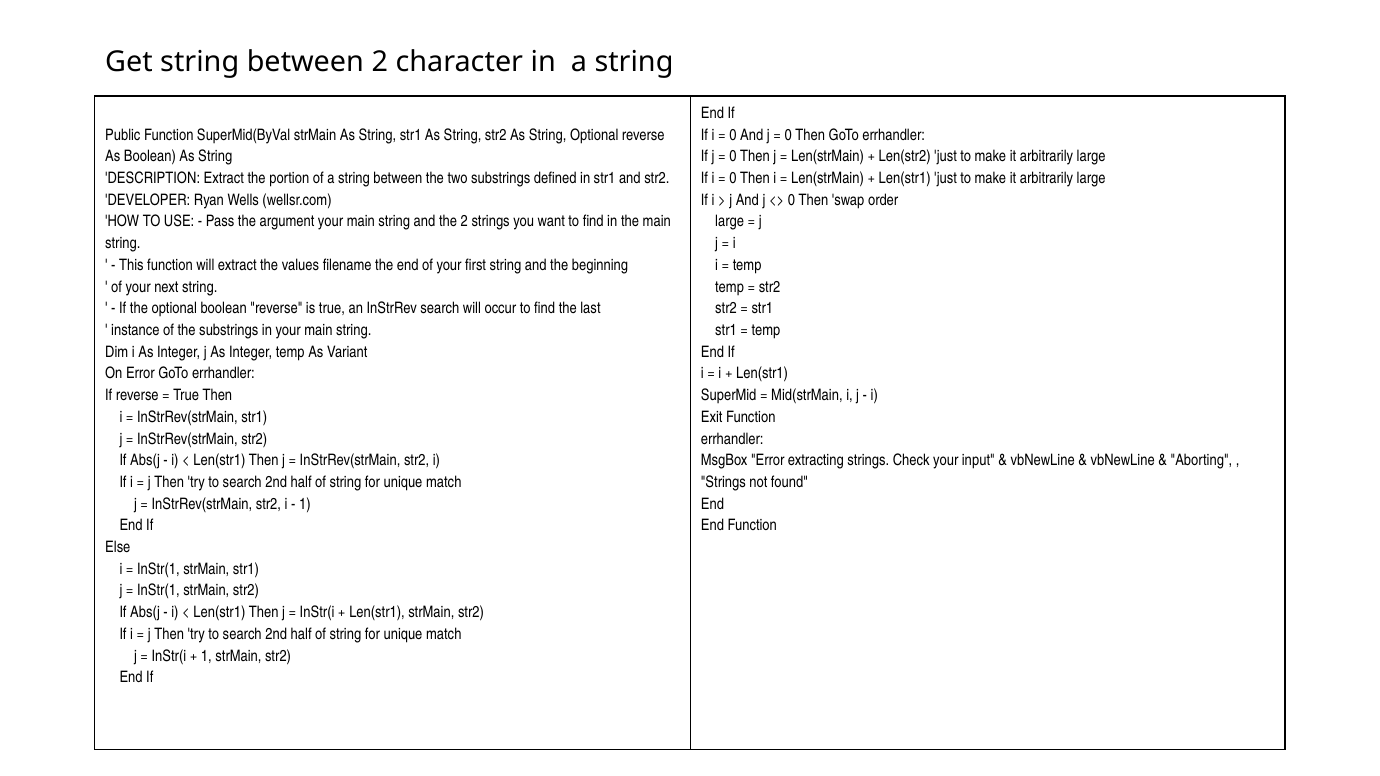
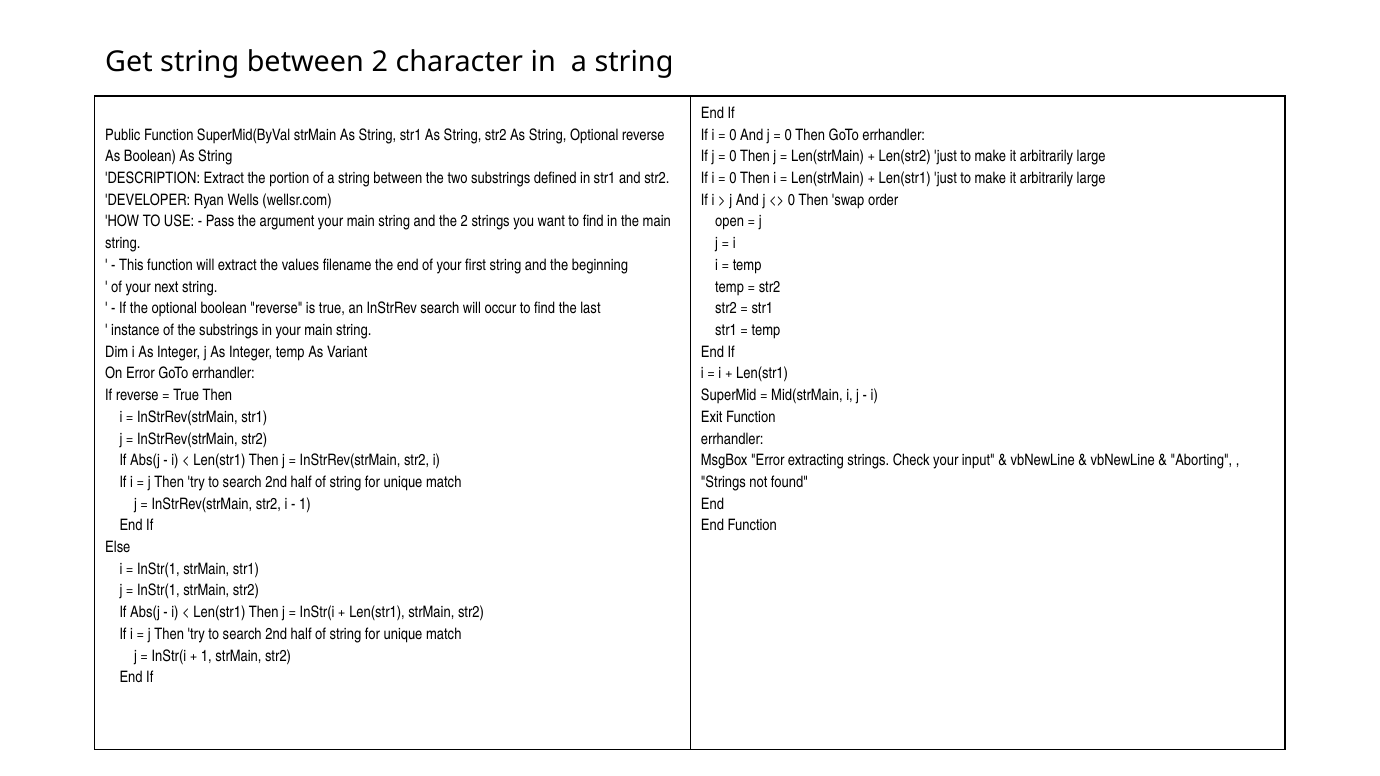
large at (730, 222): large -> open
